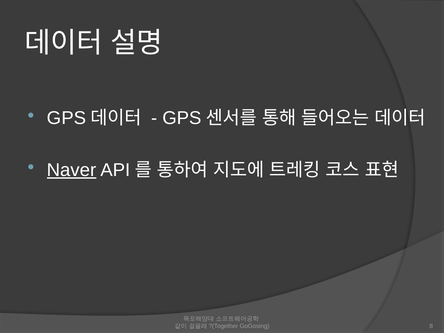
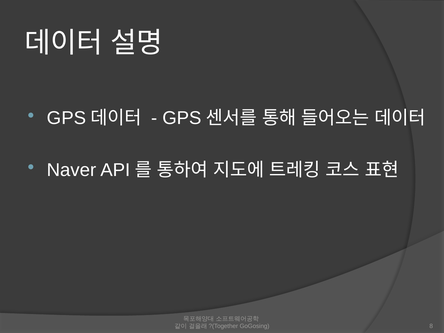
Naver underline: present -> none
